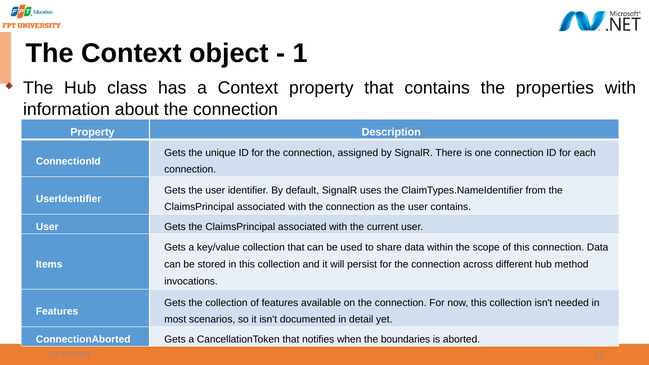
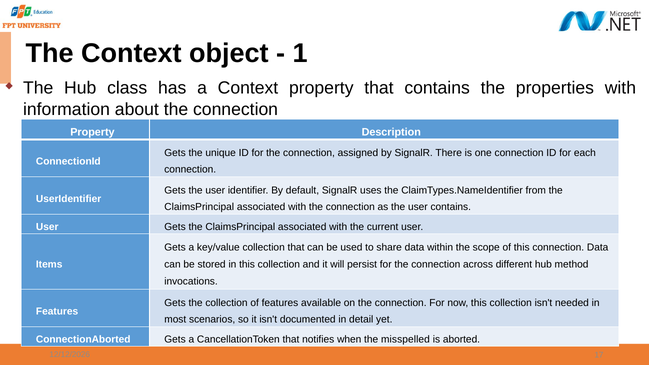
boundaries: boundaries -> misspelled
